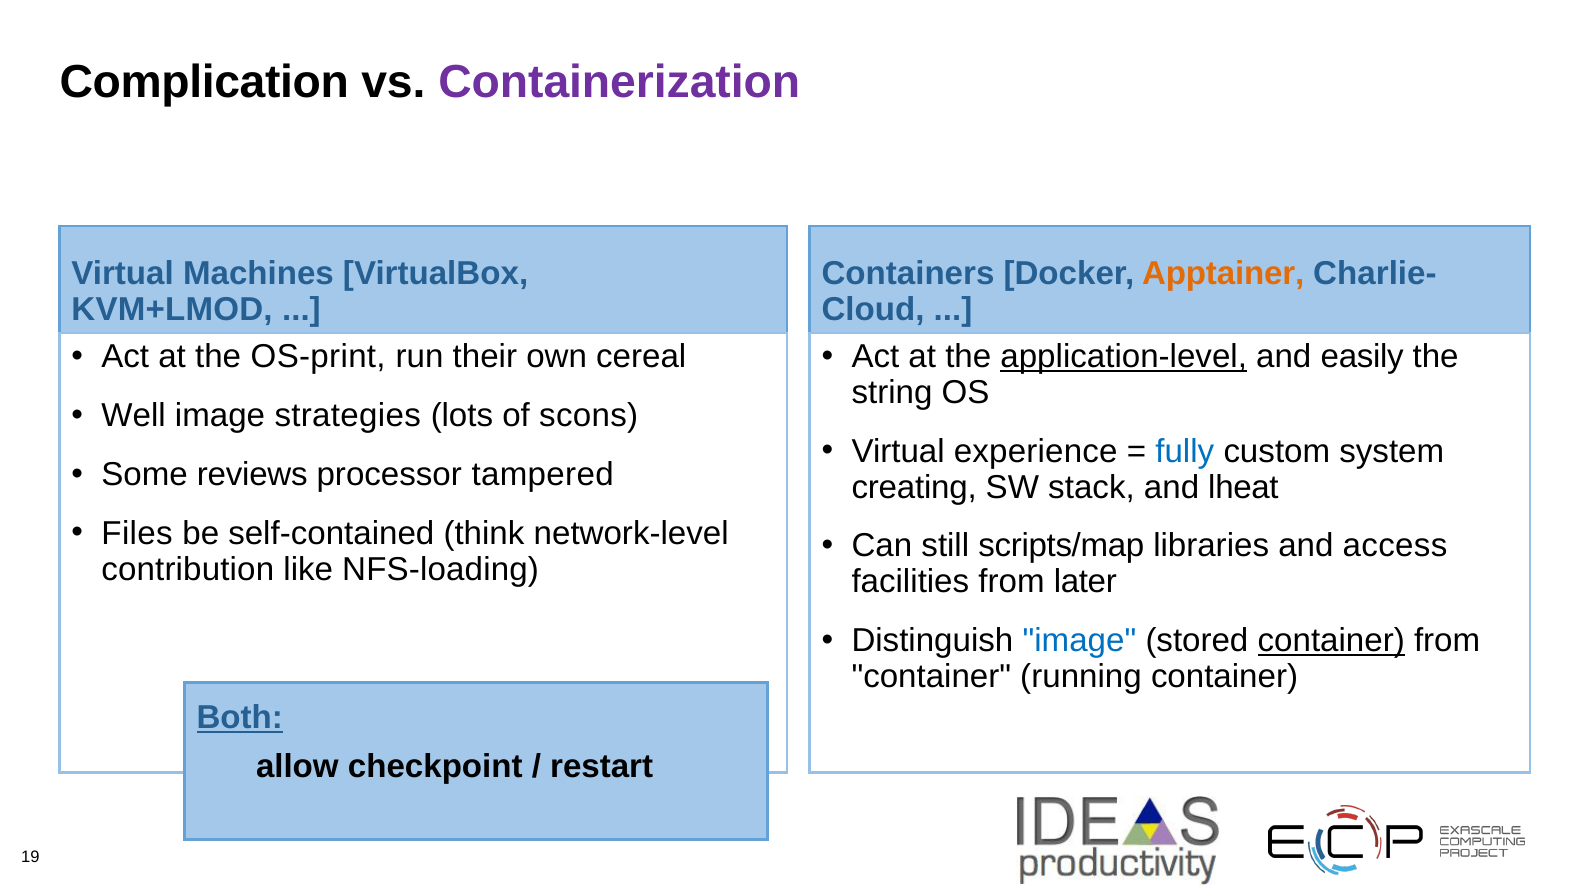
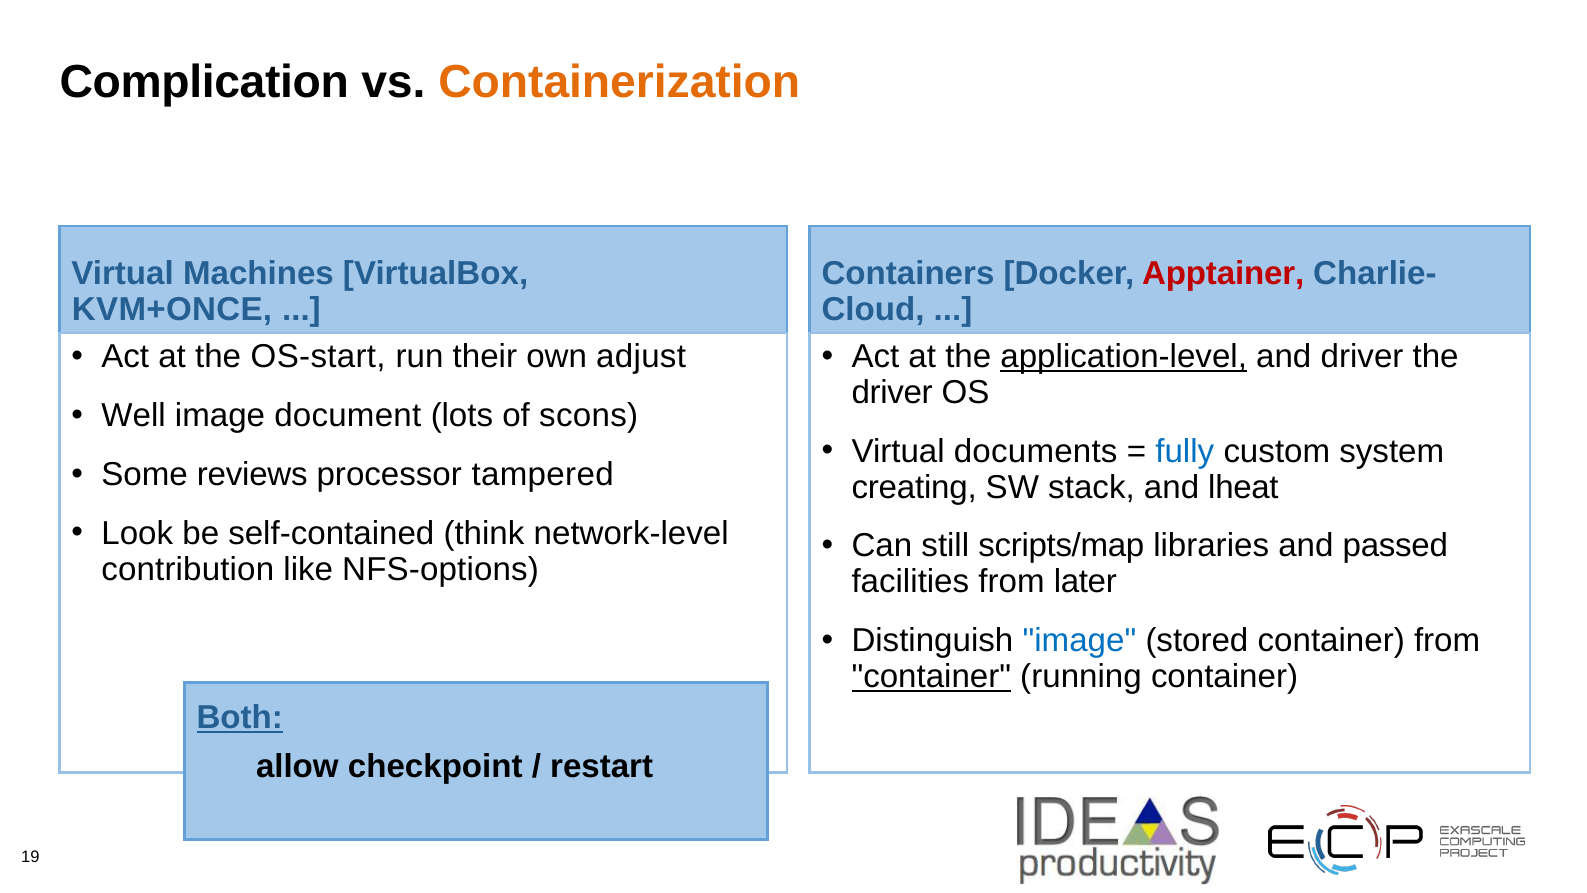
Containerization colour: purple -> orange
Apptainer colour: orange -> red
KVM+LMOD: KVM+LMOD -> KVM+ONCE
OS-print: OS-print -> OS-start
cereal: cereal -> adjust
and easily: easily -> driver
string at (892, 392): string -> driver
strategies: strategies -> document
experience: experience -> documents
Files: Files -> Look
access: access -> passed
NFS-loading: NFS-loading -> NFS-options
container at (1331, 641) underline: present -> none
container at (931, 676) underline: none -> present
